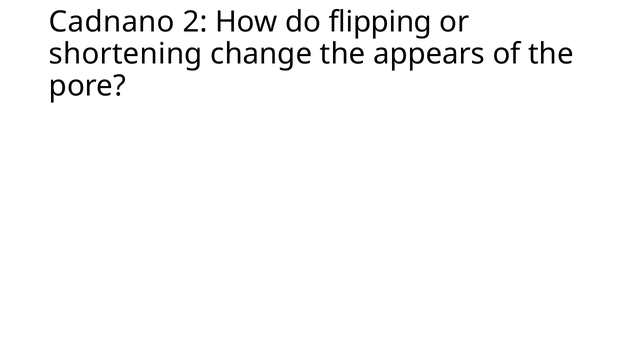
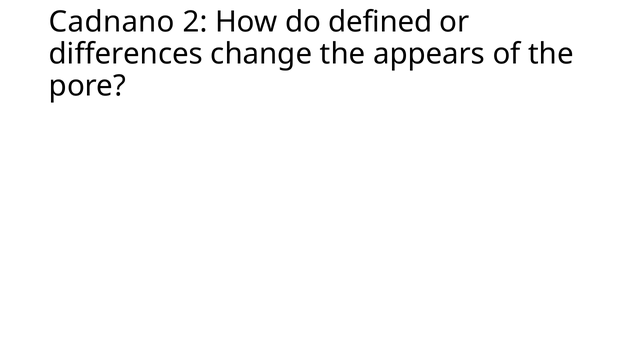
flipping: flipping -> defined
shortening: shortening -> differences
